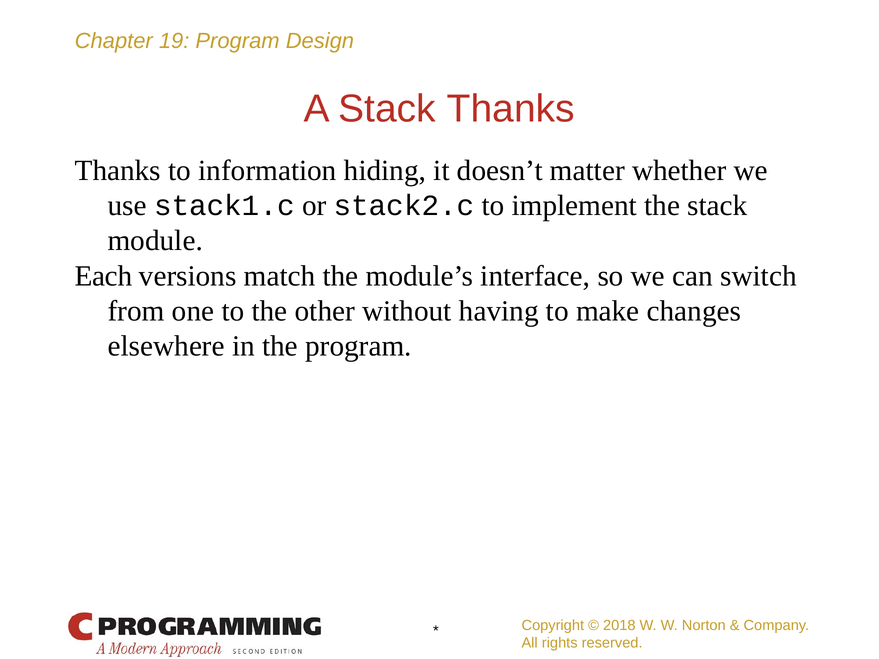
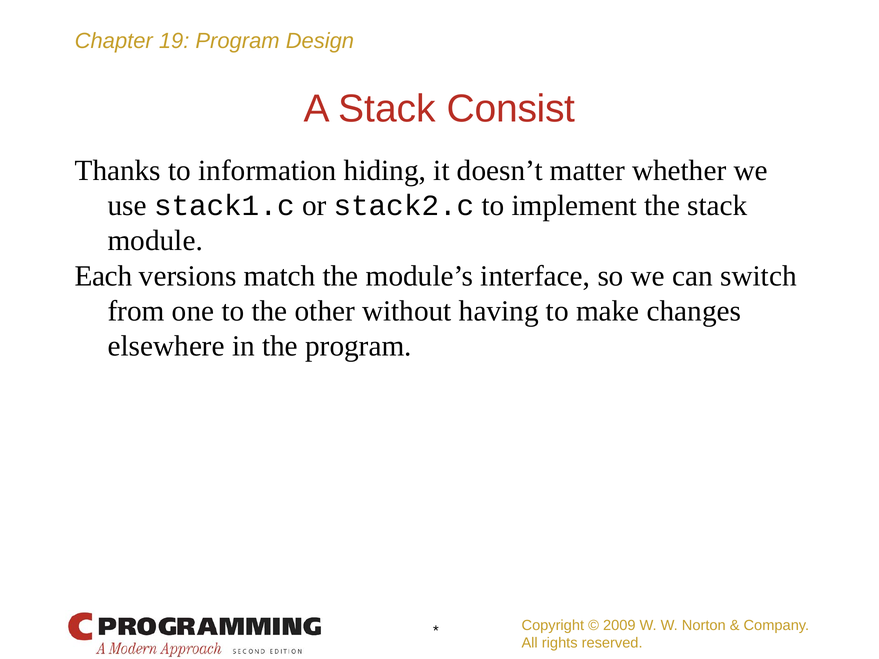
Stack Thanks: Thanks -> Consist
2018: 2018 -> 2009
